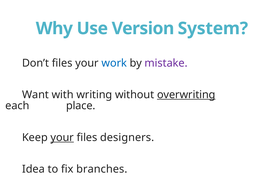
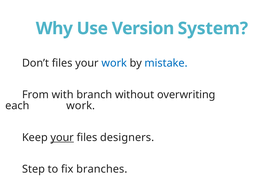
mistake colour: purple -> blue
Want: Want -> From
writing: writing -> branch
overwriting underline: present -> none
each place: place -> work
Idea: Idea -> Step
